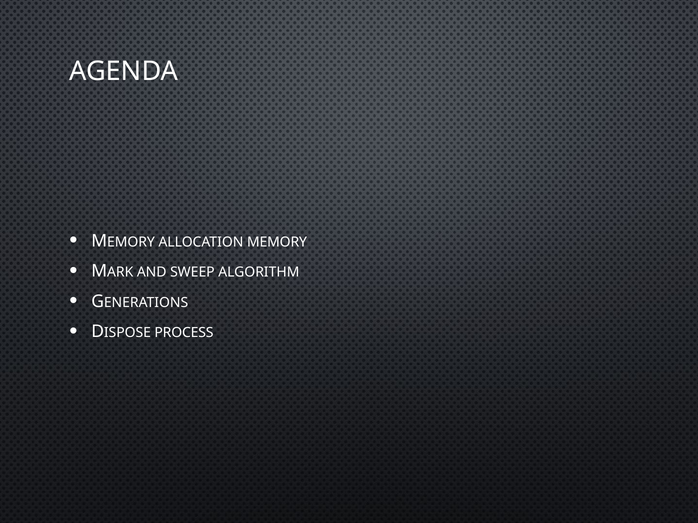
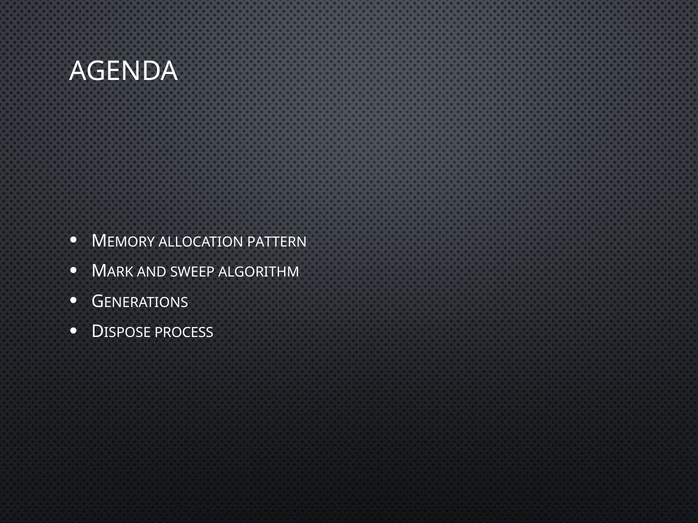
MEMORY: MEMORY -> PATTERN
